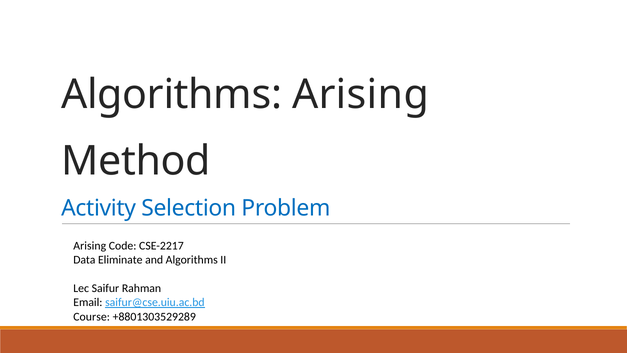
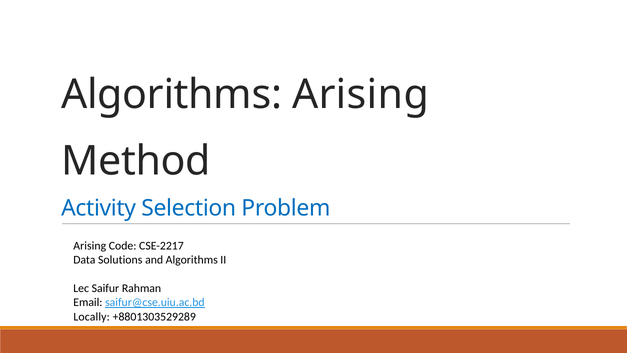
Eliminate: Eliminate -> Solutions
Course: Course -> Locally
